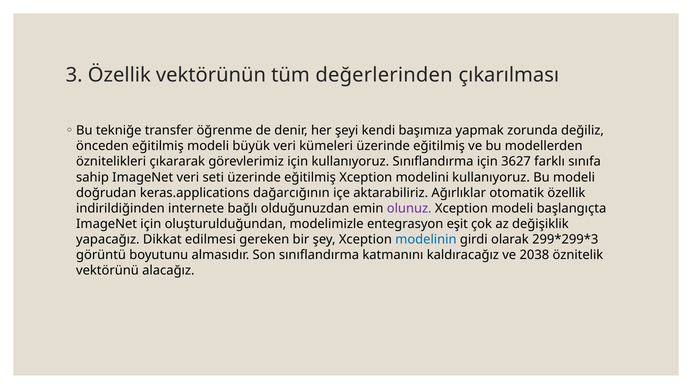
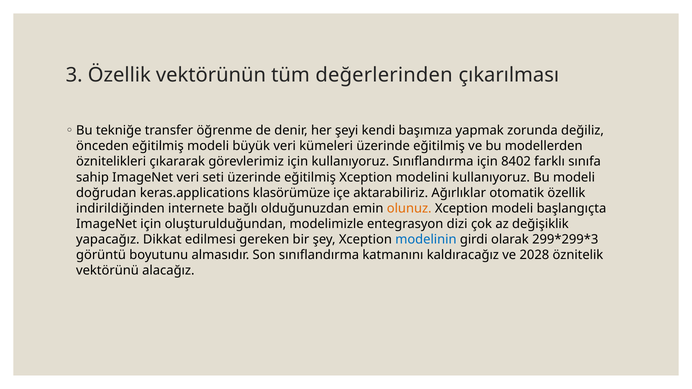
3627: 3627 -> 8402
dağarcığının: dağarcığının -> klasörümüze
olunuz colour: purple -> orange
eşit: eşit -> dizi
2038: 2038 -> 2028
